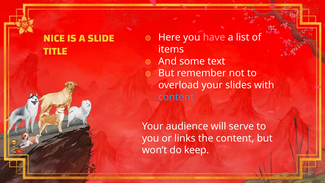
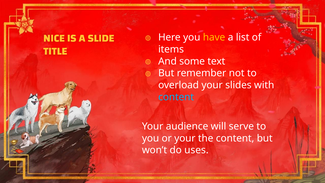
have colour: pink -> yellow
or links: links -> your
keep: keep -> uses
